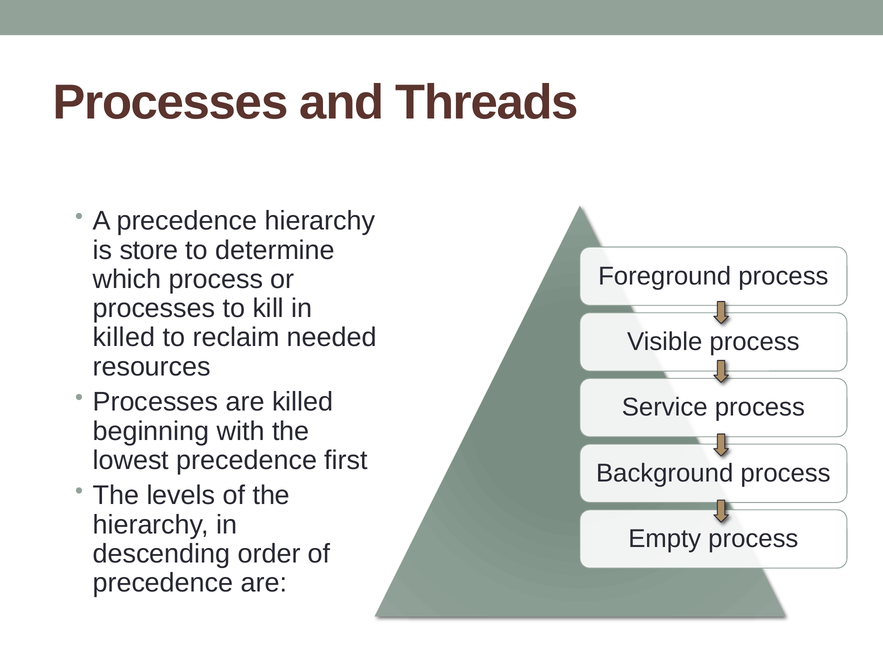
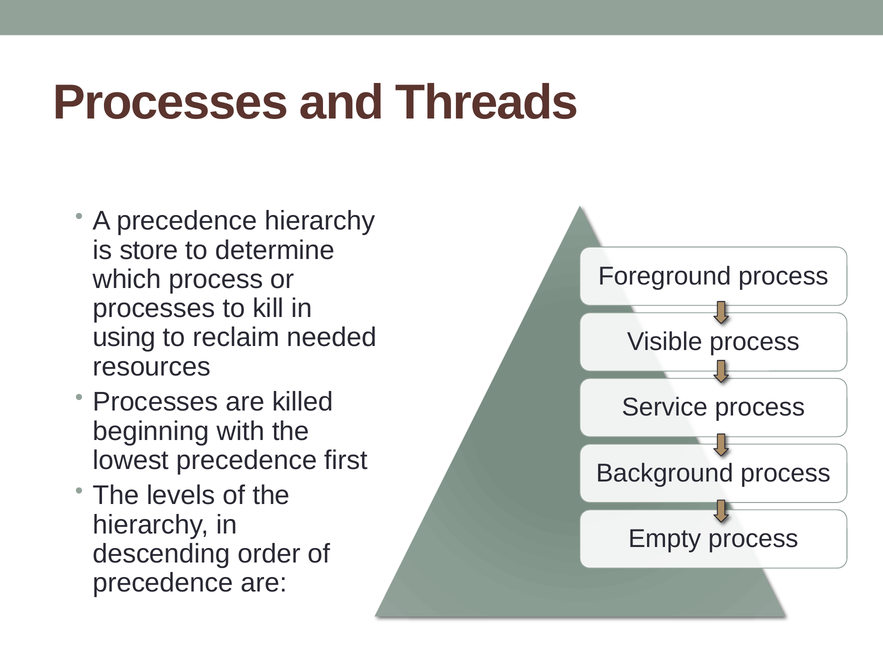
killed at (124, 338): killed -> using
